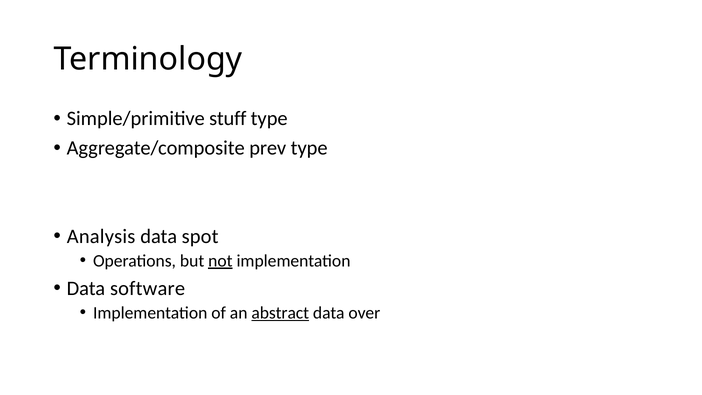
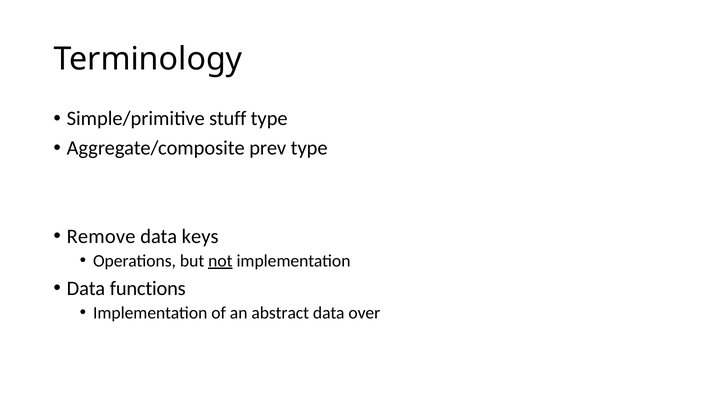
Analysis: Analysis -> Remove
spot: spot -> keys
software: software -> functions
abstract underline: present -> none
